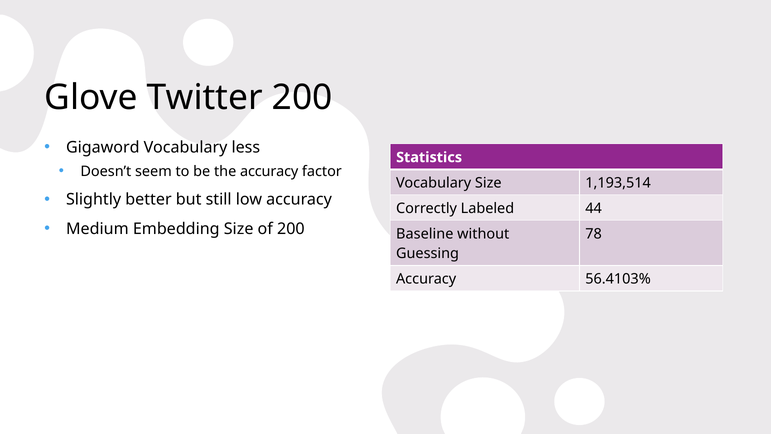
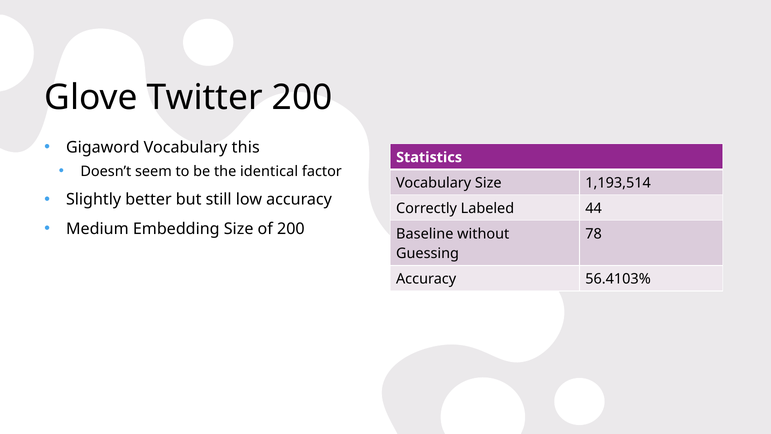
less: less -> this
the accuracy: accuracy -> identical
